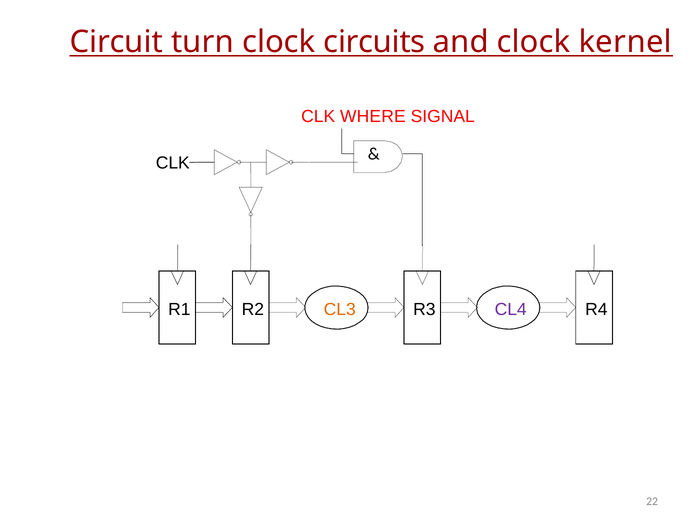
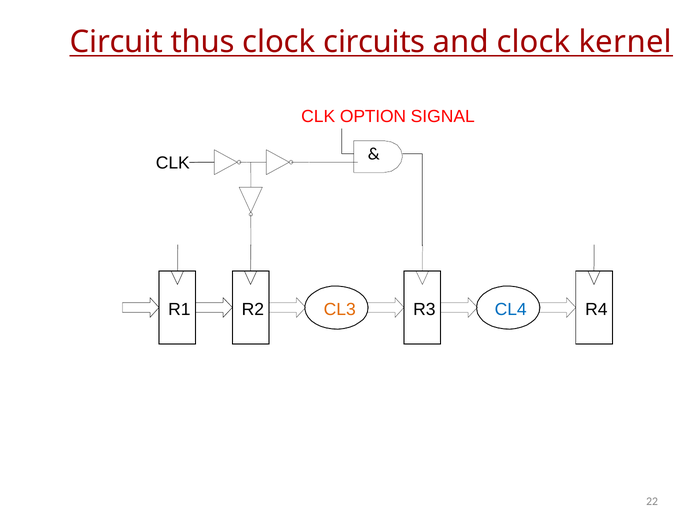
turn: turn -> thus
WHERE: WHERE -> OPTION
CL4 colour: purple -> blue
